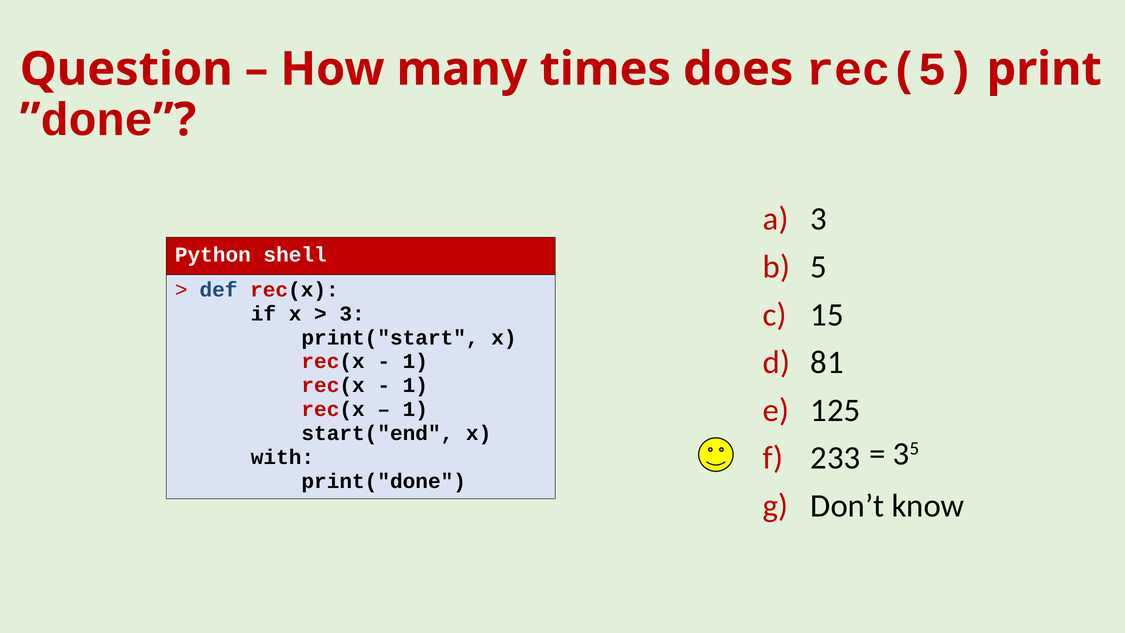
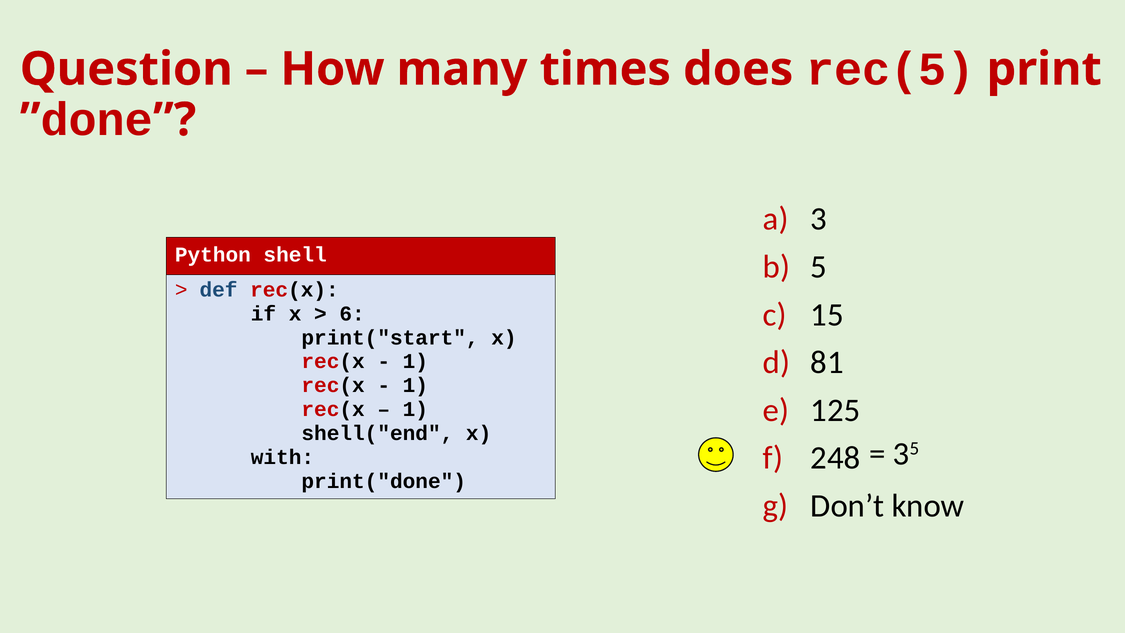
3 at (352, 314): 3 -> 6
start("end: start("end -> shell("end
233: 233 -> 248
